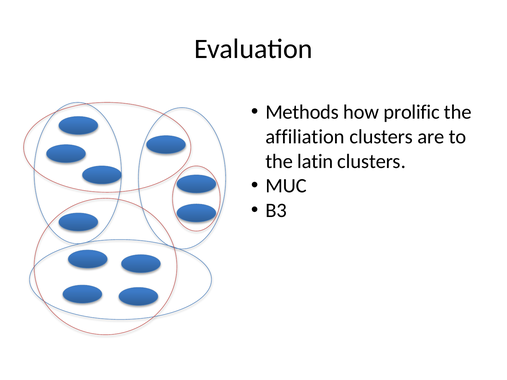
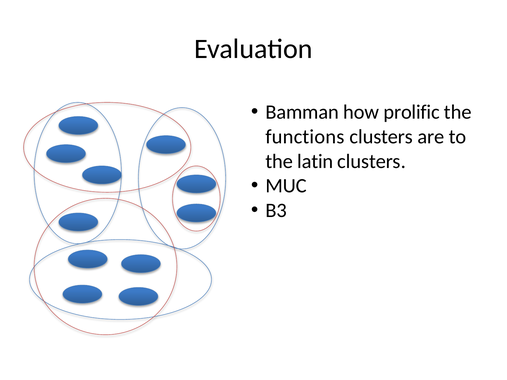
Methods: Methods -> Bamman
affiliation: affiliation -> functions
